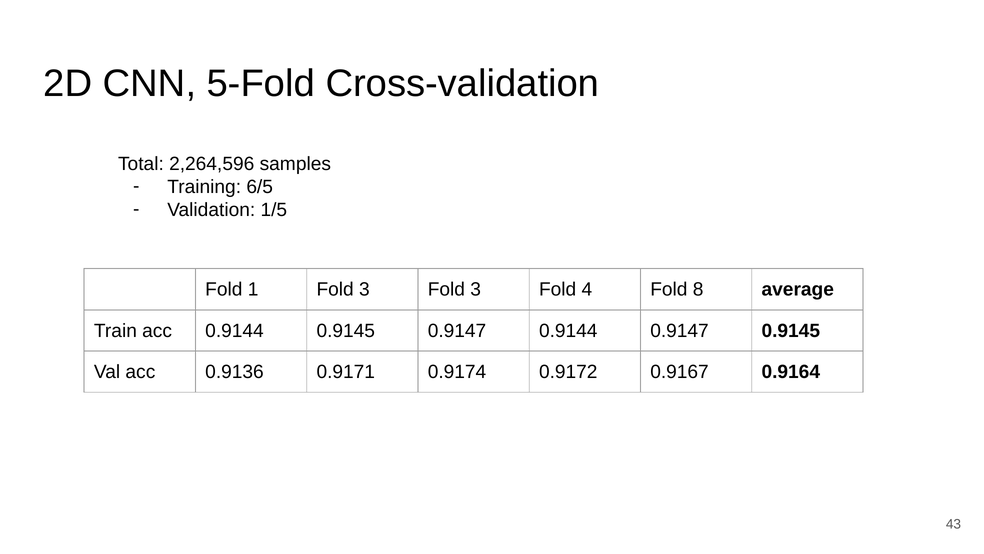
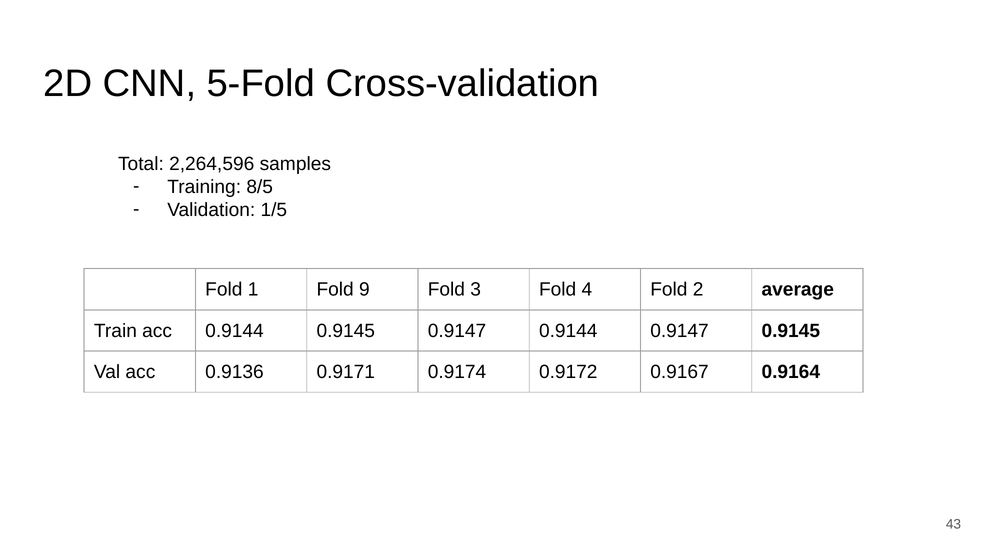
6/5: 6/5 -> 8/5
1 Fold 3: 3 -> 9
8: 8 -> 2
